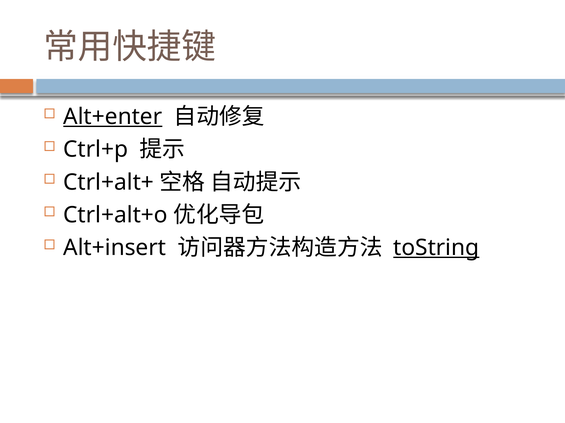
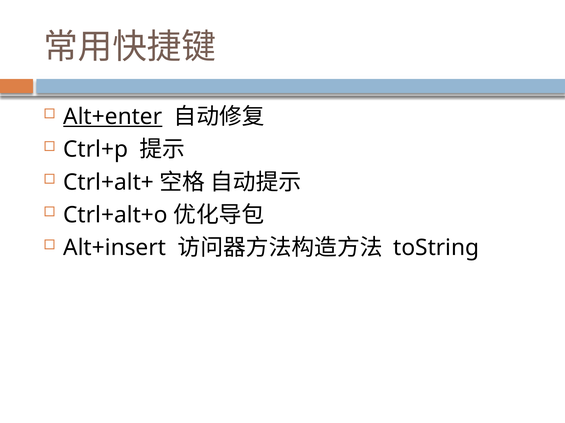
toString underline: present -> none
